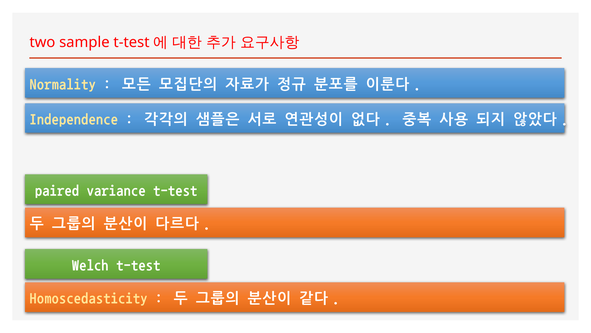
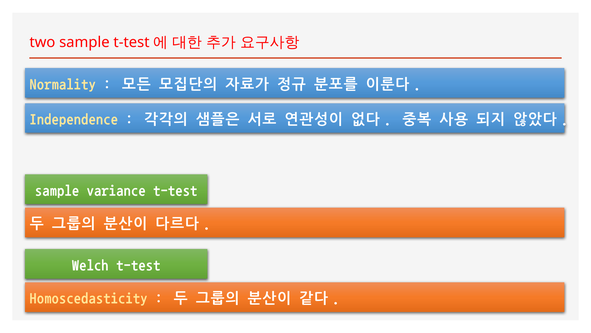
paired at (57, 190): paired -> sample
